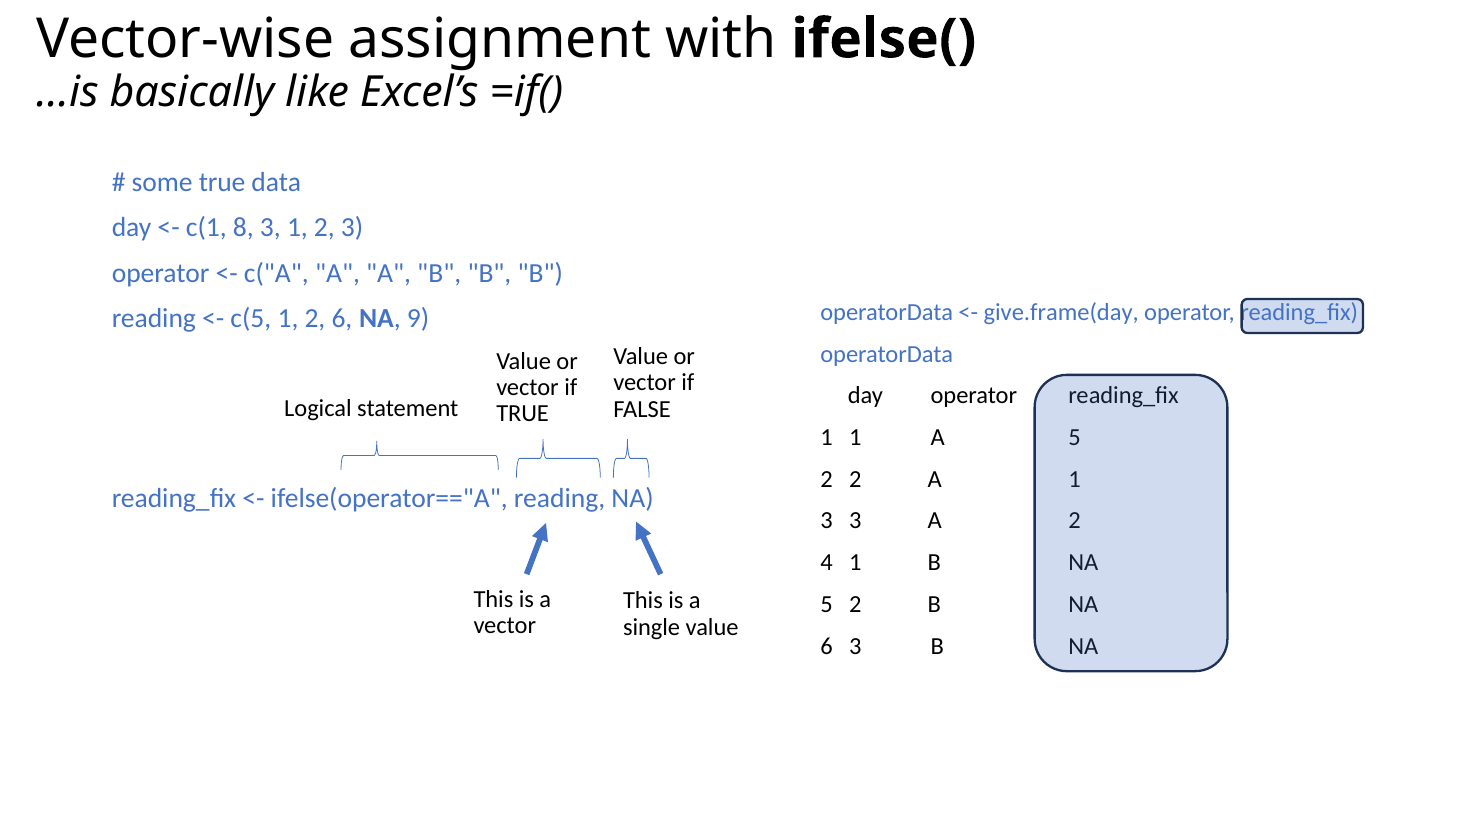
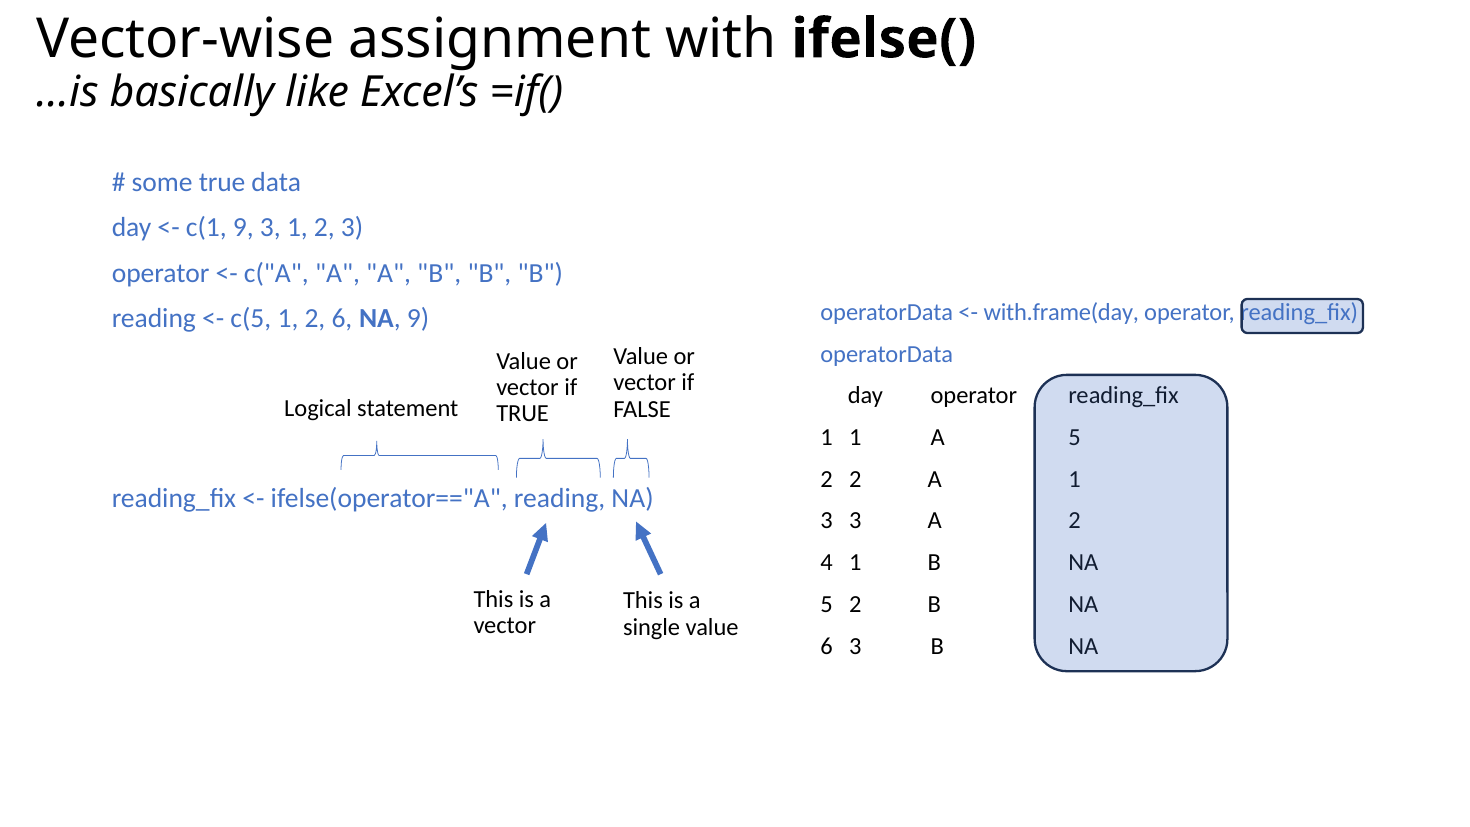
c(1 8: 8 -> 9
give.frame(day: give.frame(day -> with.frame(day
